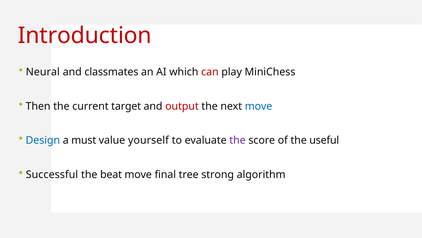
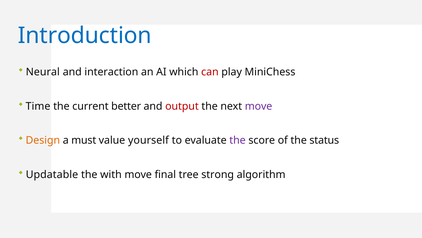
Introduction colour: red -> blue
classmates: classmates -> interaction
Then: Then -> Time
target: target -> better
move at (259, 106) colour: blue -> purple
Design colour: blue -> orange
useful: useful -> status
Successful: Successful -> Updatable
beat: beat -> with
